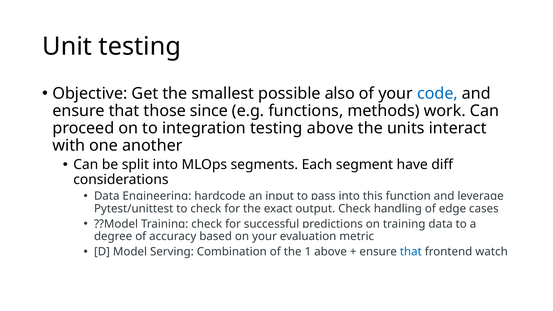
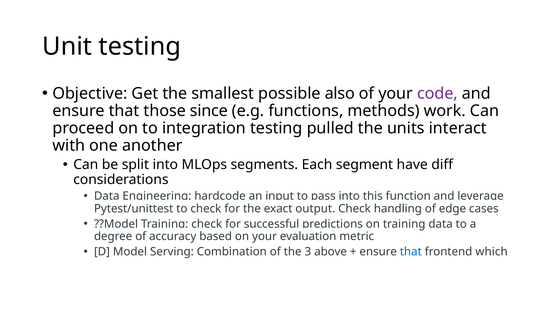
code colour: blue -> purple
testing above: above -> pulled
1: 1 -> 3
watch: watch -> which
